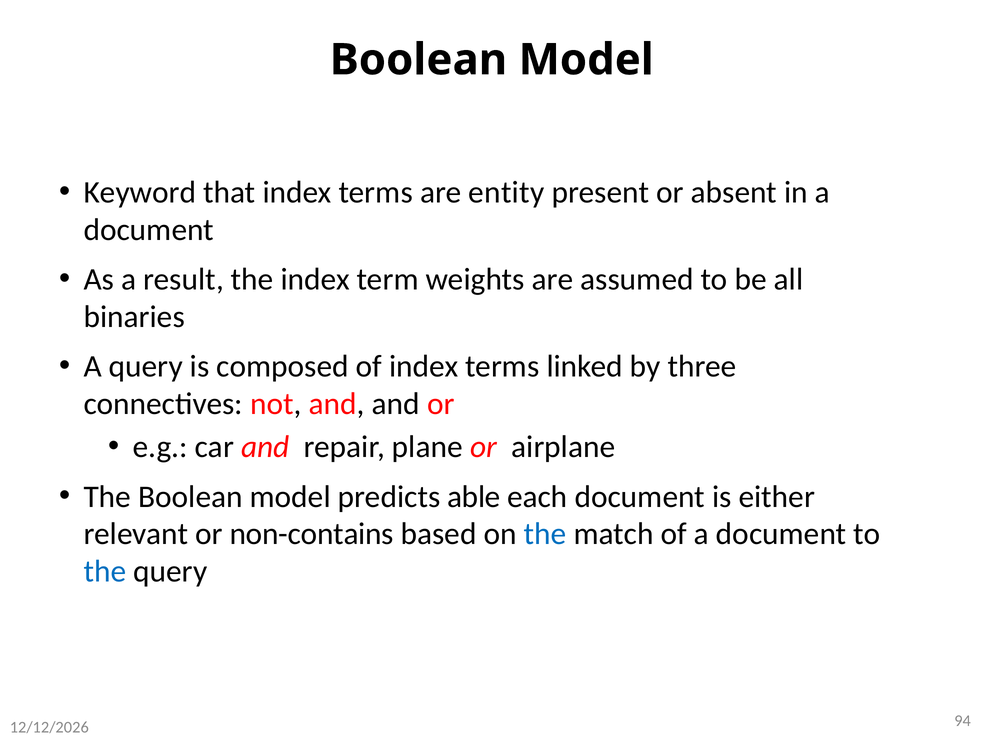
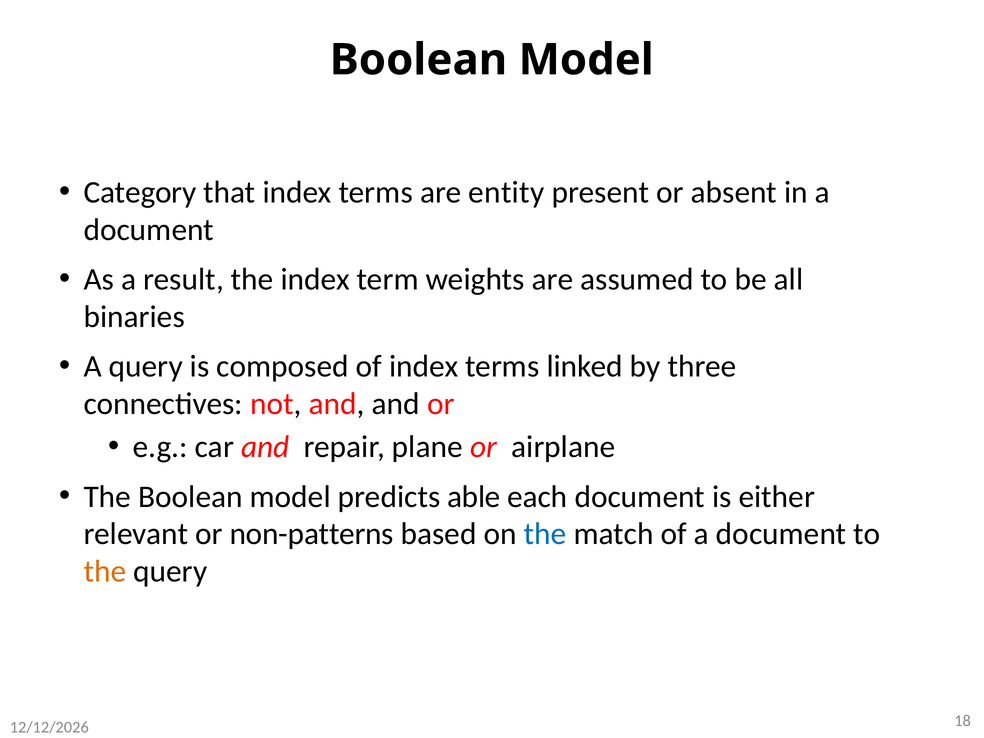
Keyword: Keyword -> Category
non-contains: non-contains -> non-patterns
the at (105, 571) colour: blue -> orange
94: 94 -> 18
